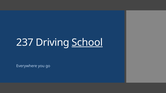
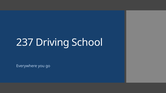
School underline: present -> none
